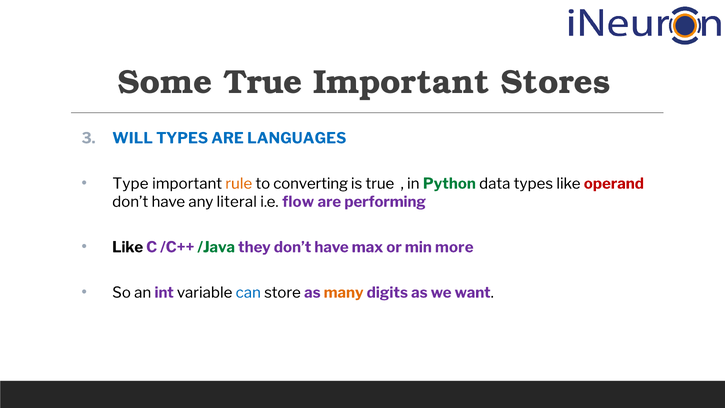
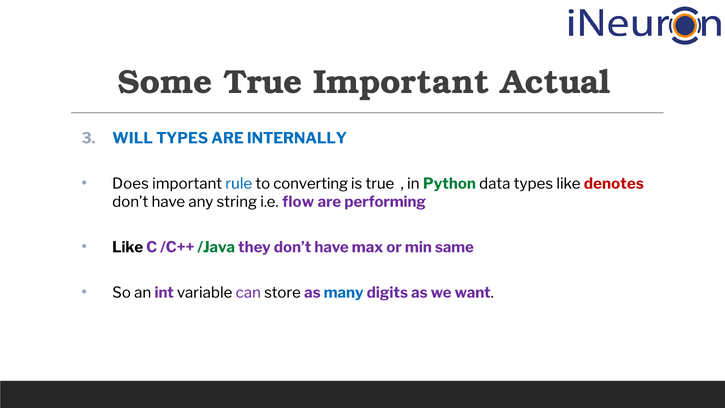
Stores: Stores -> Actual
LANGUAGES: LANGUAGES -> INTERNALLY
Type: Type -> Does
rule colour: orange -> blue
operand: operand -> denotes
literal: literal -> string
more: more -> same
can colour: blue -> purple
many colour: orange -> blue
